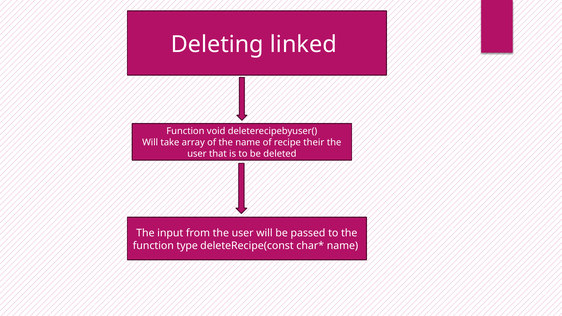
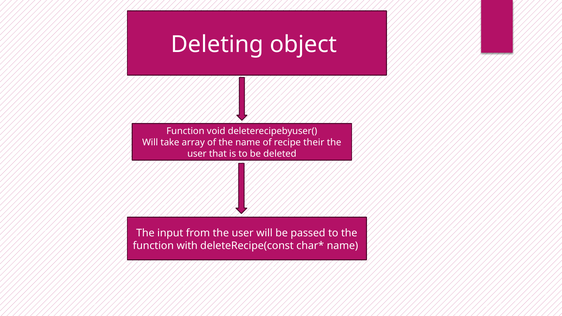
linked: linked -> object
type: type -> with
